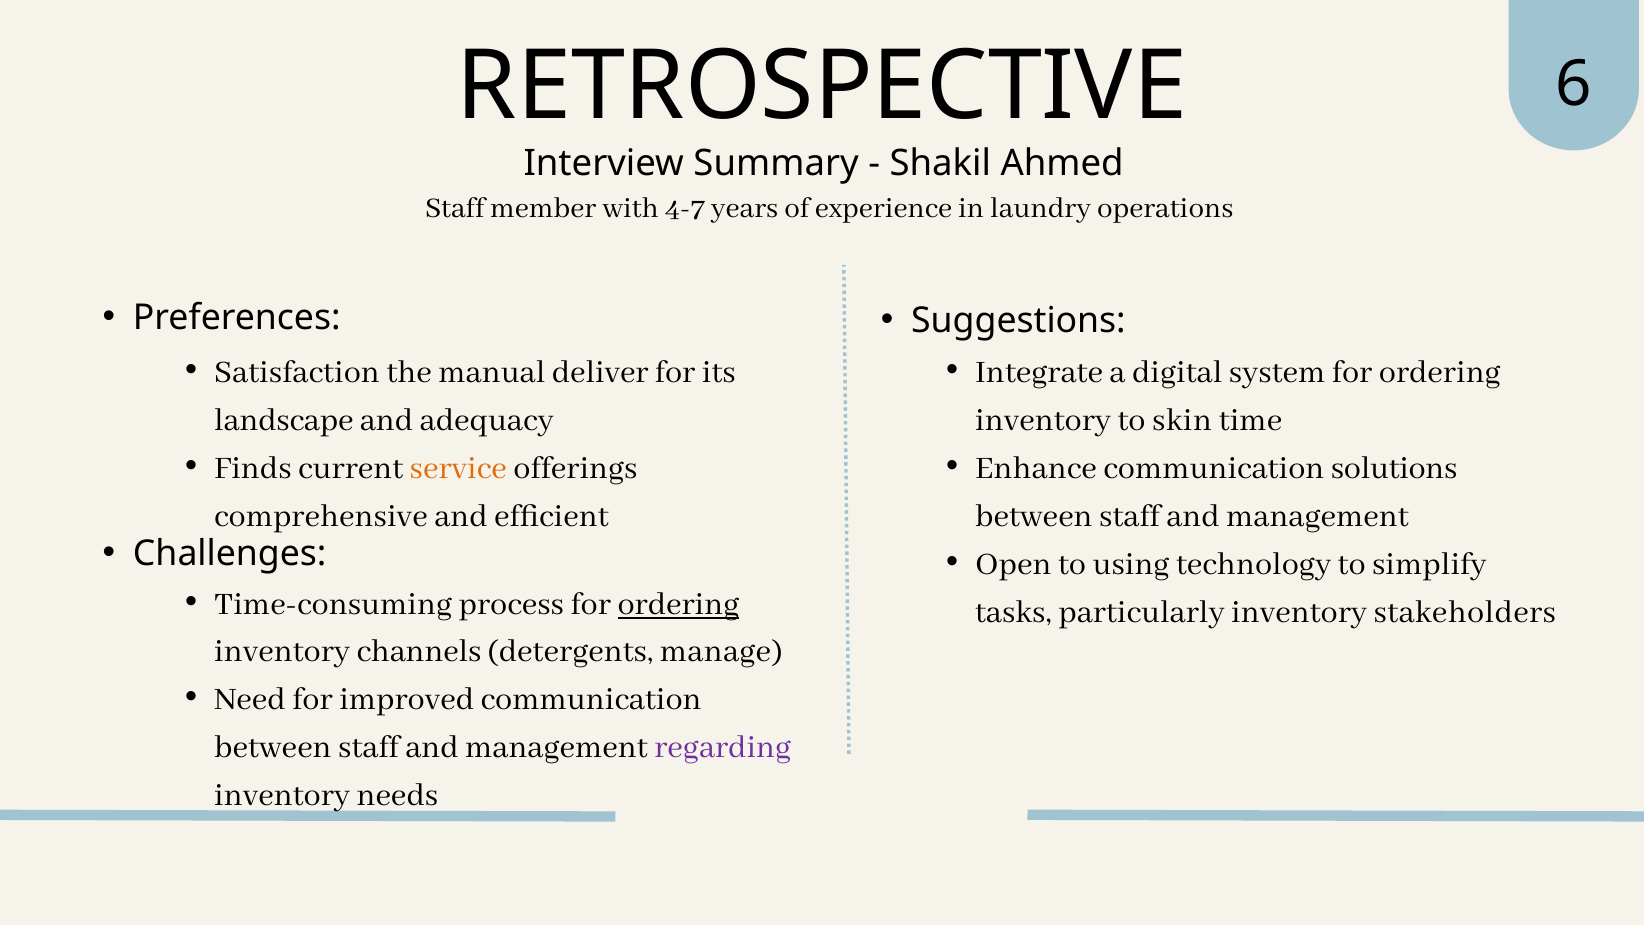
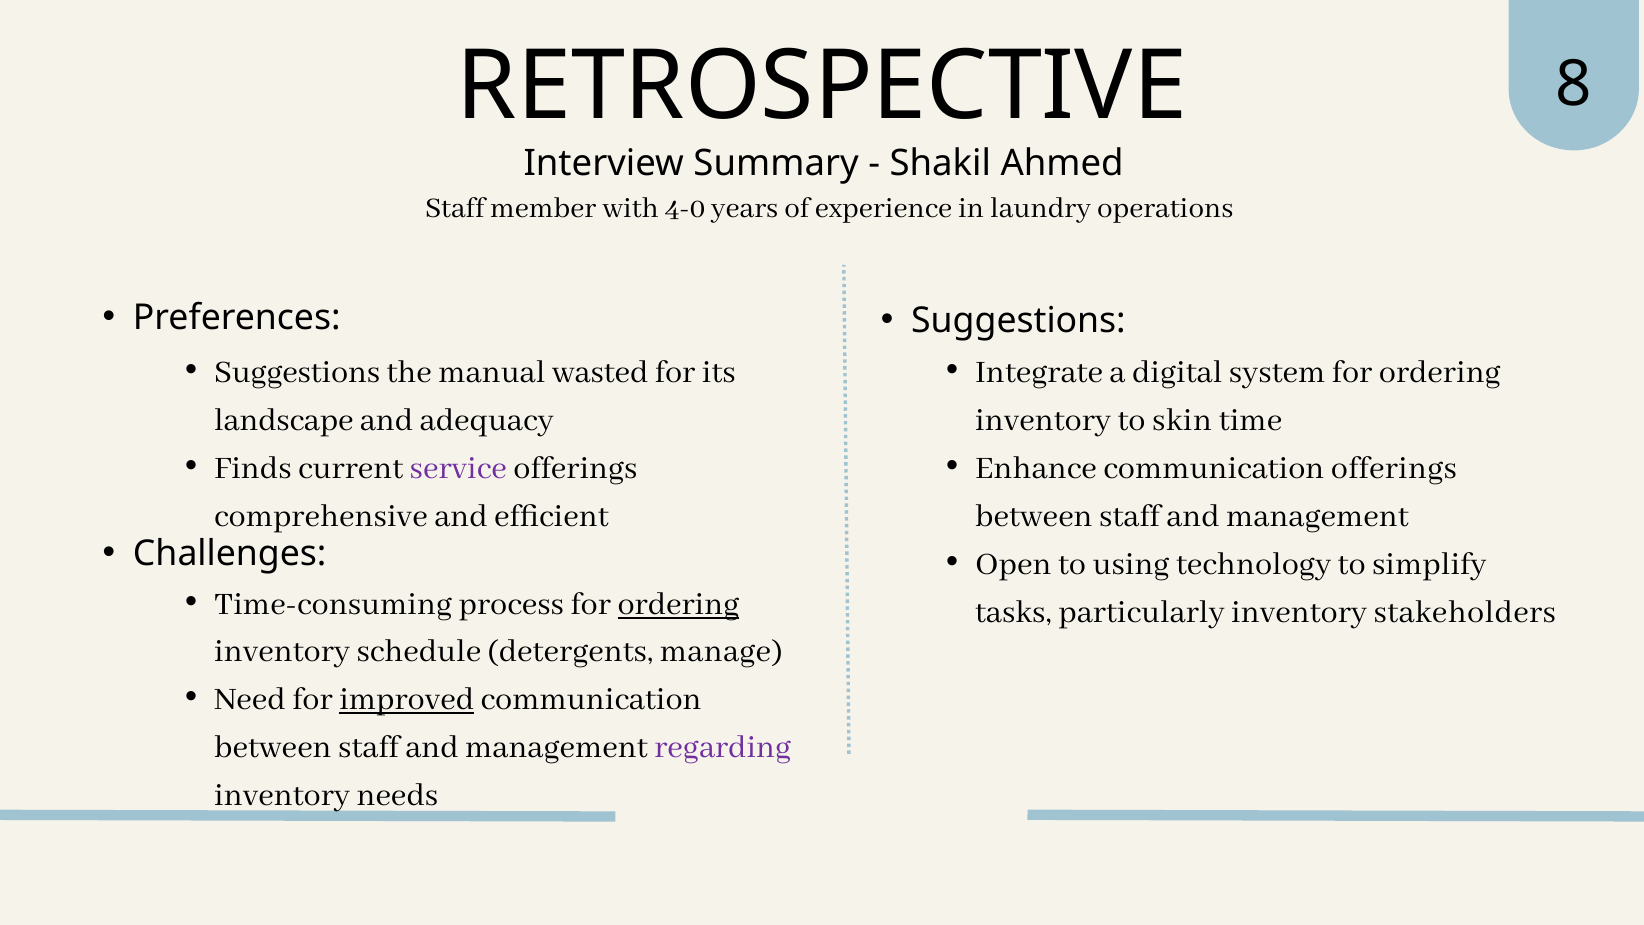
6: 6 -> 8
4-7: 4-7 -> 4-0
Satisfaction at (297, 371): Satisfaction -> Suggestions
deliver: deliver -> wasted
service colour: orange -> purple
communication solutions: solutions -> offerings
channels: channels -> schedule
improved underline: none -> present
